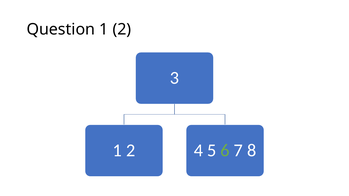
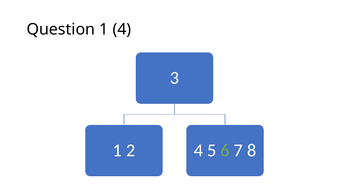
Question 1 2: 2 -> 4
